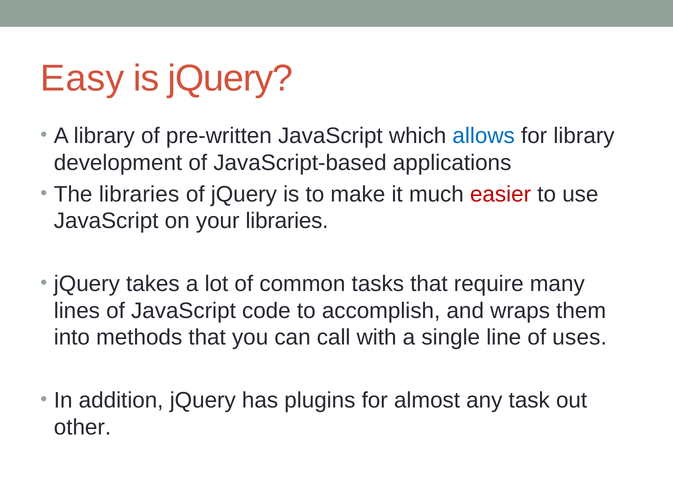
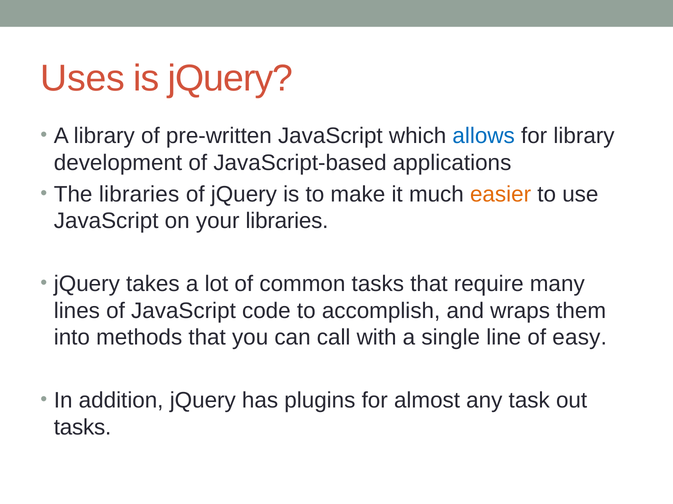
Easy: Easy -> Uses
easier colour: red -> orange
uses: uses -> easy
other at (82, 428): other -> tasks
